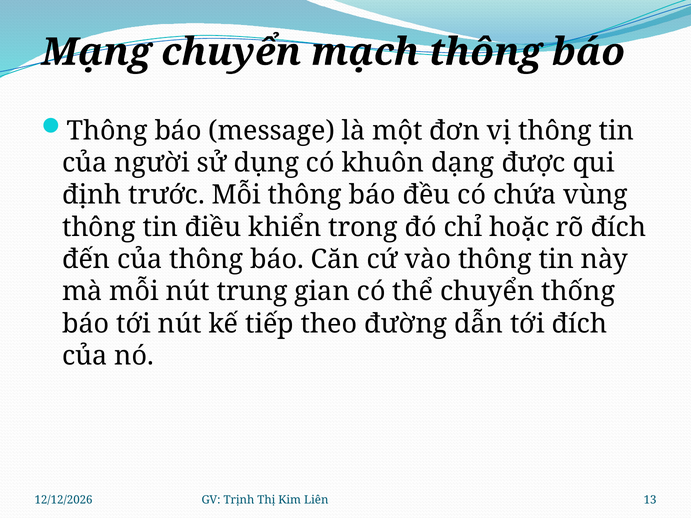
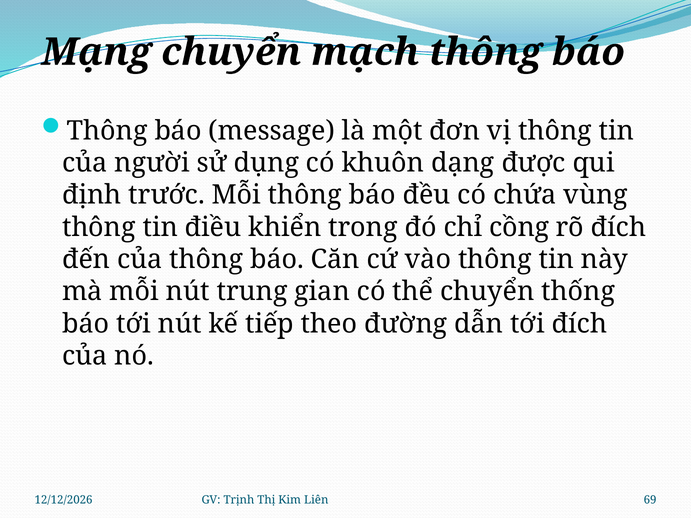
hoặc: hoặc -> cồng
13: 13 -> 69
